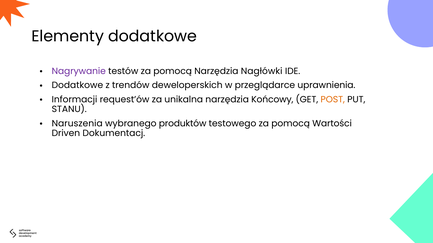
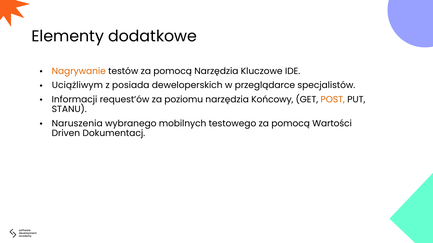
Nagrywanie colour: purple -> orange
Nagłówki: Nagłówki -> Kluczowe
Dodatkowe at (77, 86): Dodatkowe -> Uciążliwym
trendów: trendów -> posiada
uprawnienia: uprawnienia -> specjalistów
unikalna: unikalna -> poziomu
produktów: produktów -> mobilnych
